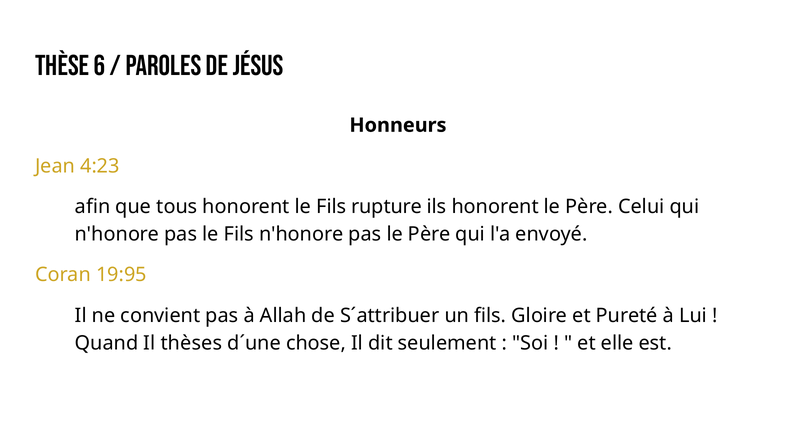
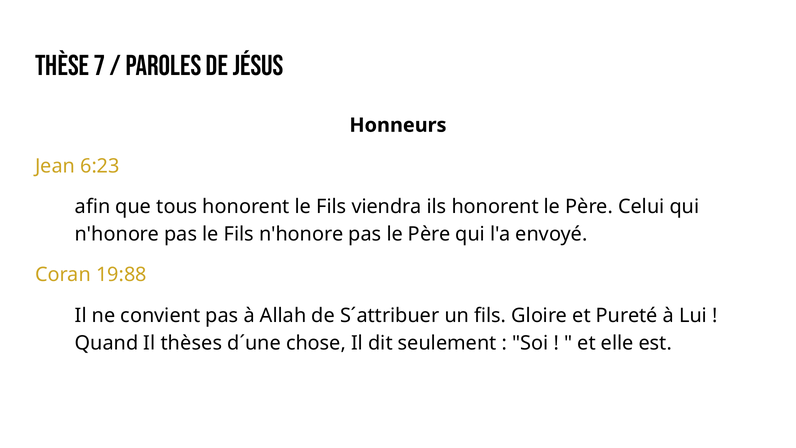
6: 6 -> 7
4:23: 4:23 -> 6:23
rupture: rupture -> viendra
19:95: 19:95 -> 19:88
